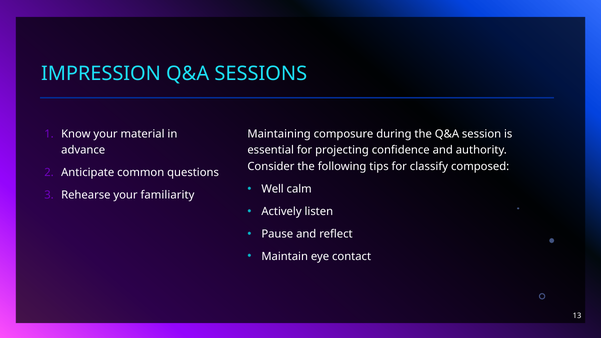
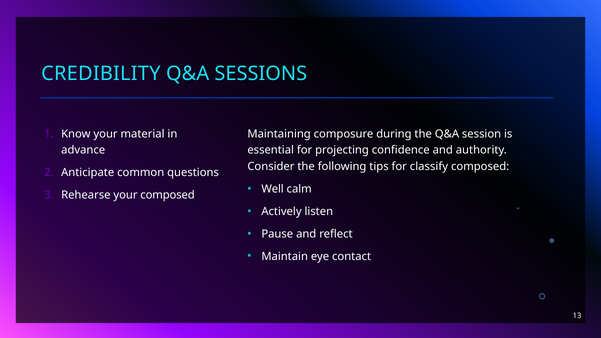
IMPRESSION: IMPRESSION -> CREDIBILITY
your familiarity: familiarity -> composed
